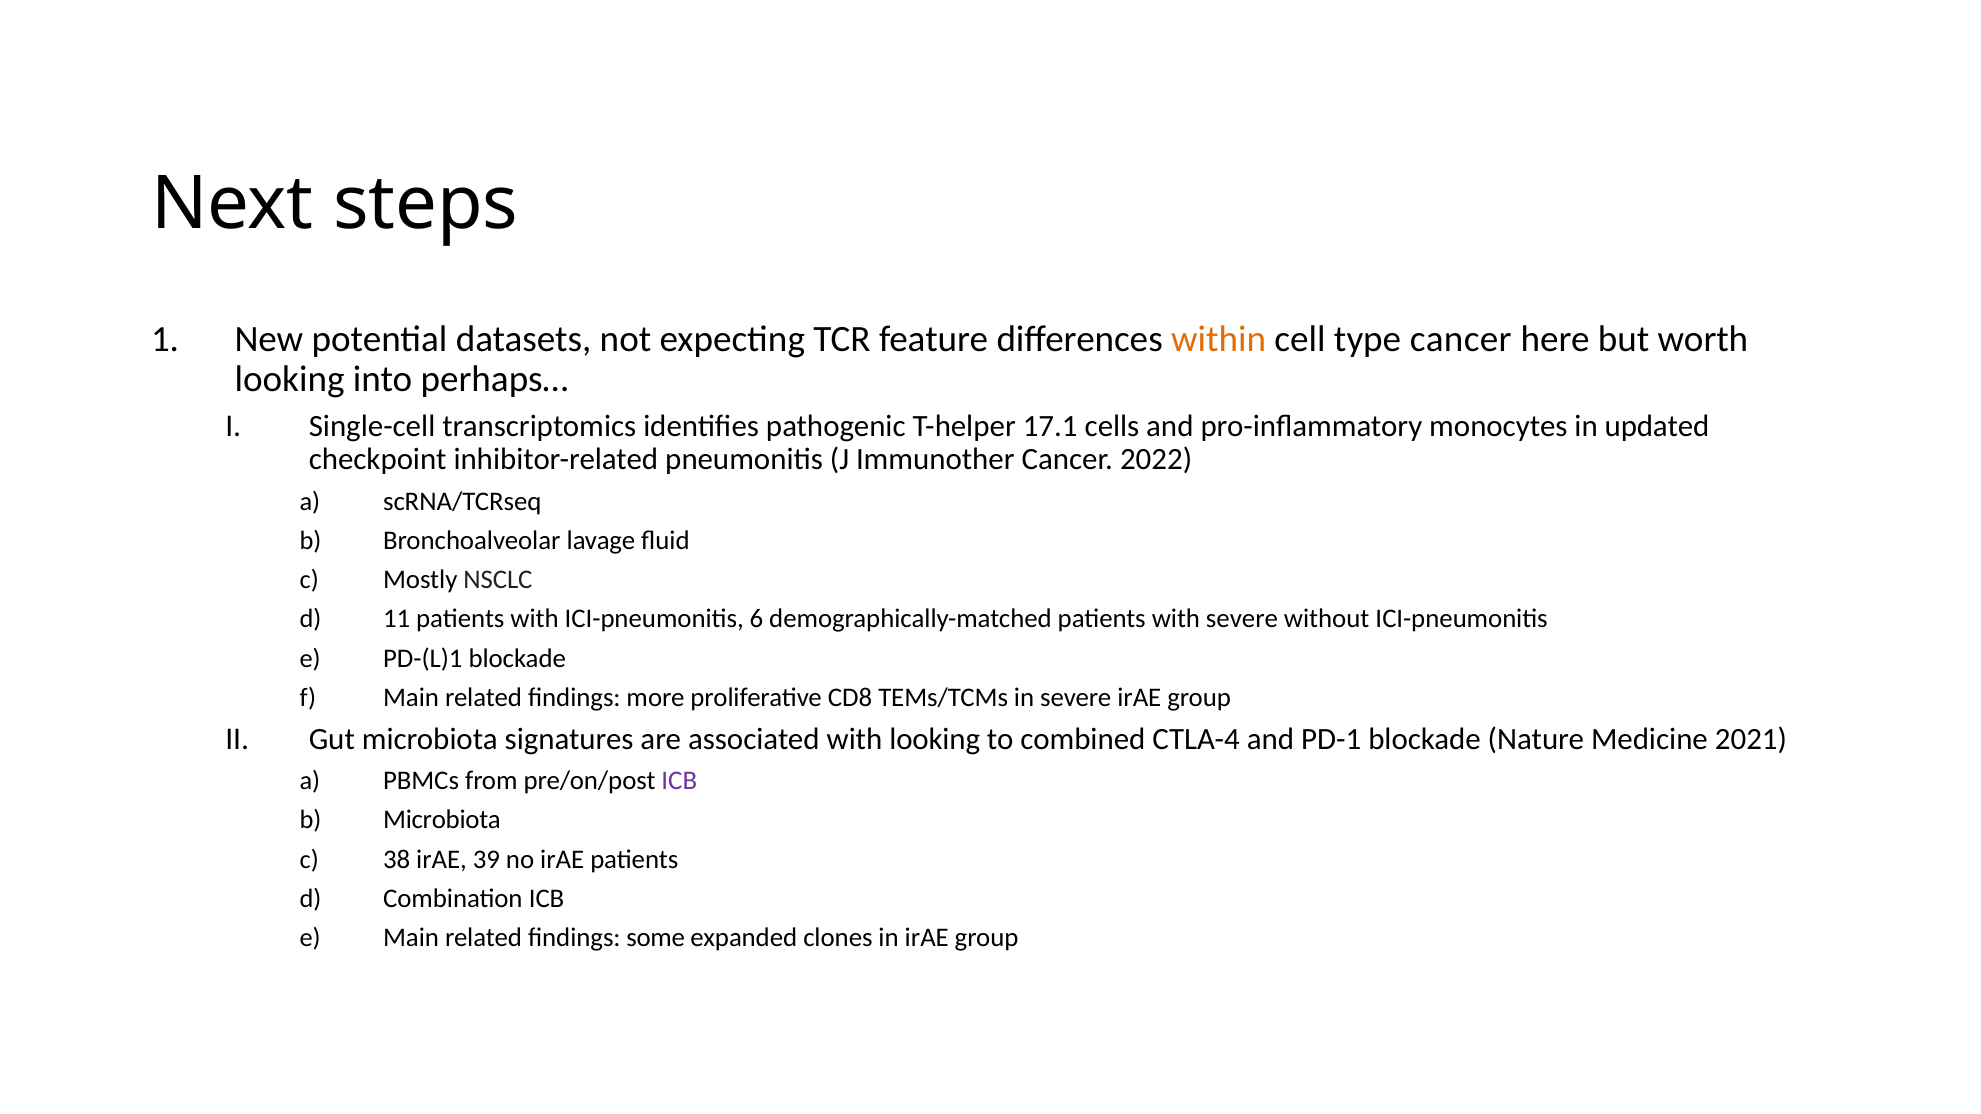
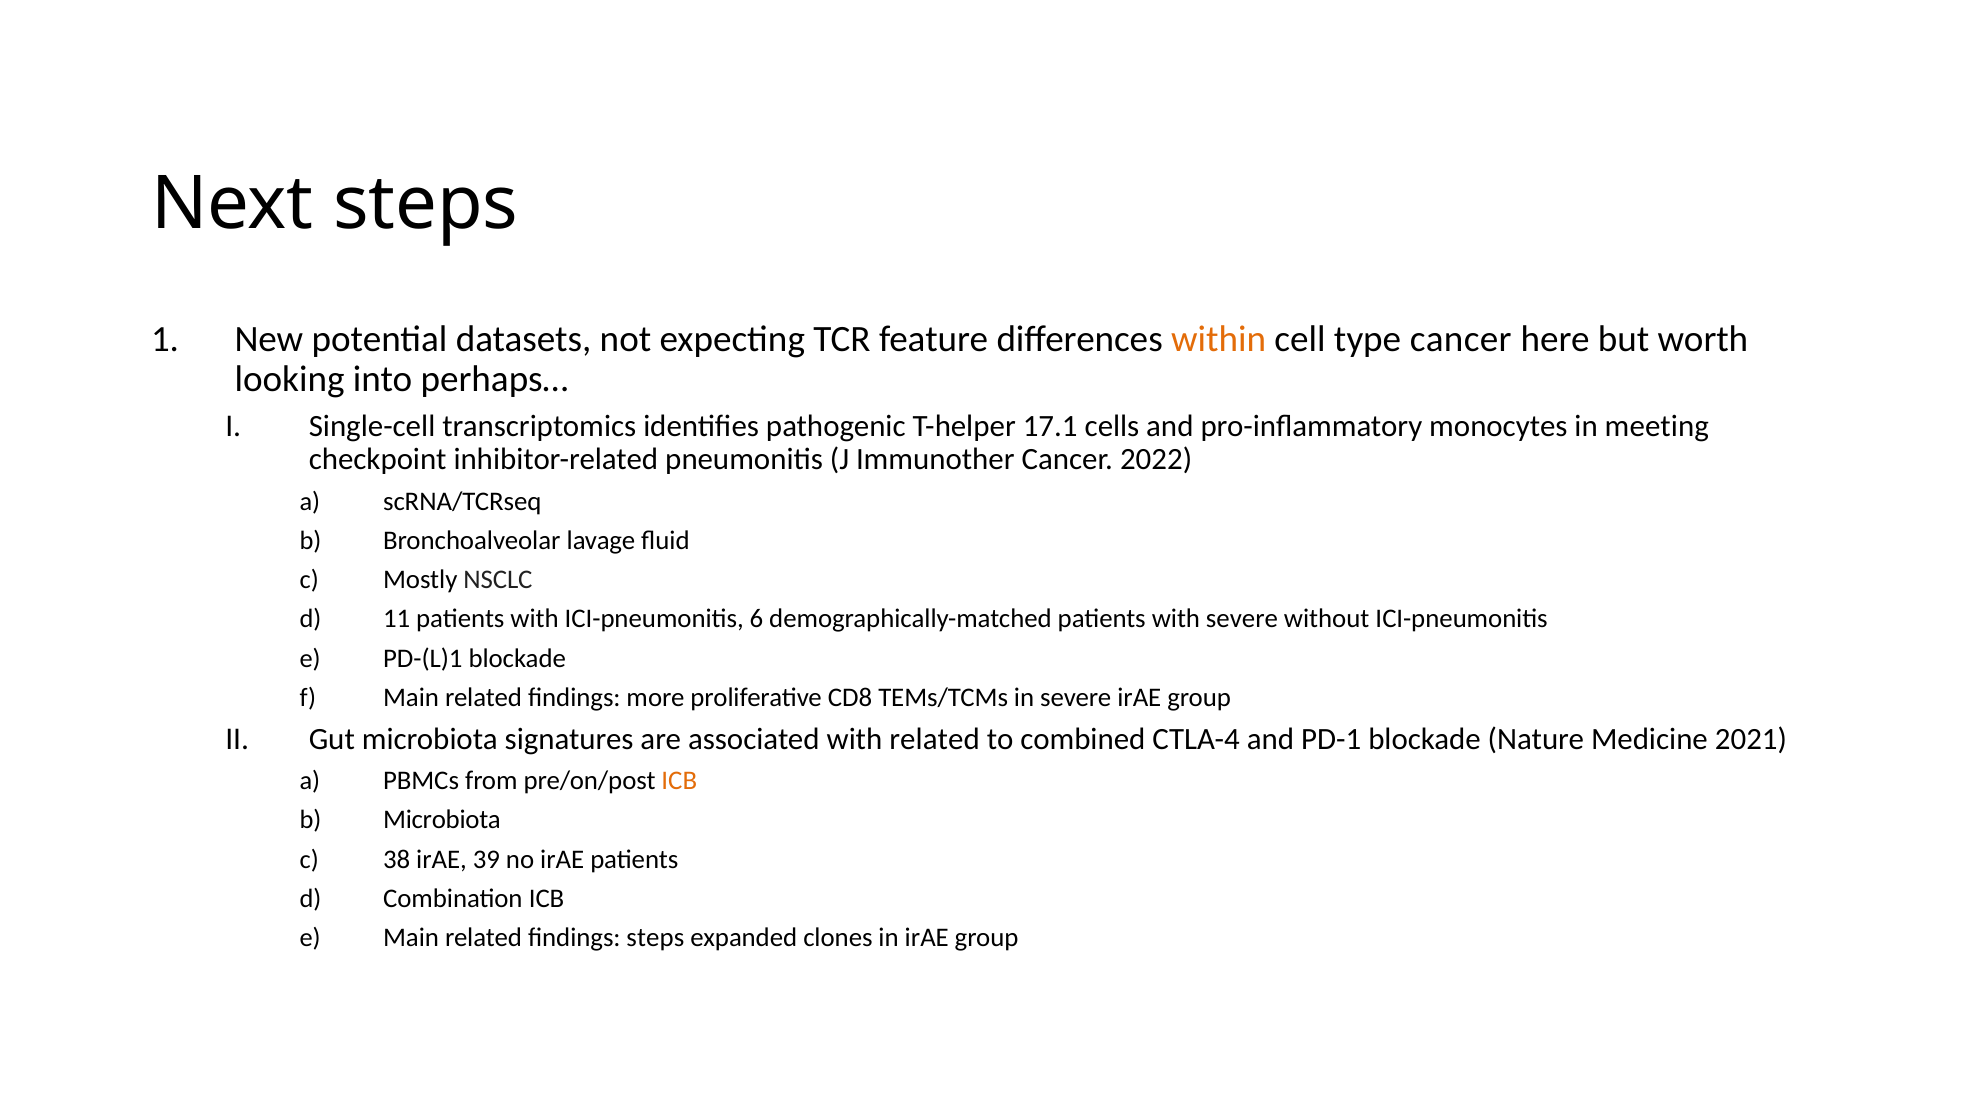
updated: updated -> meeting
with looking: looking -> related
ICB at (679, 781) colour: purple -> orange
findings some: some -> steps
